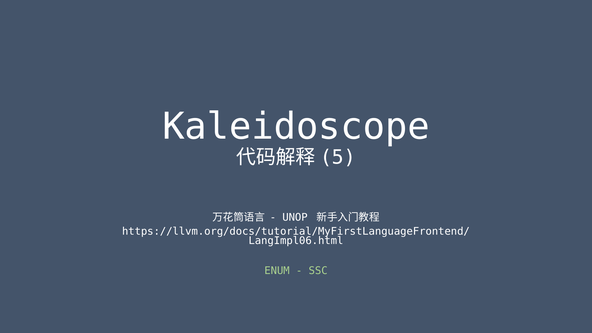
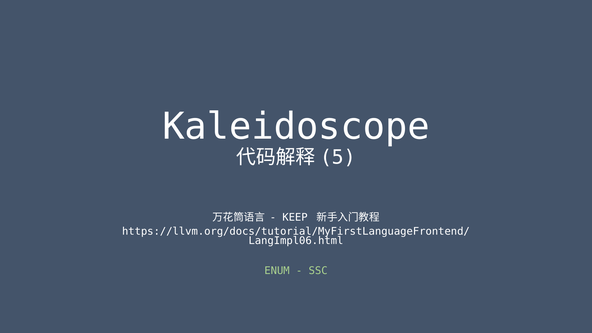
UNOP: UNOP -> KEEP
